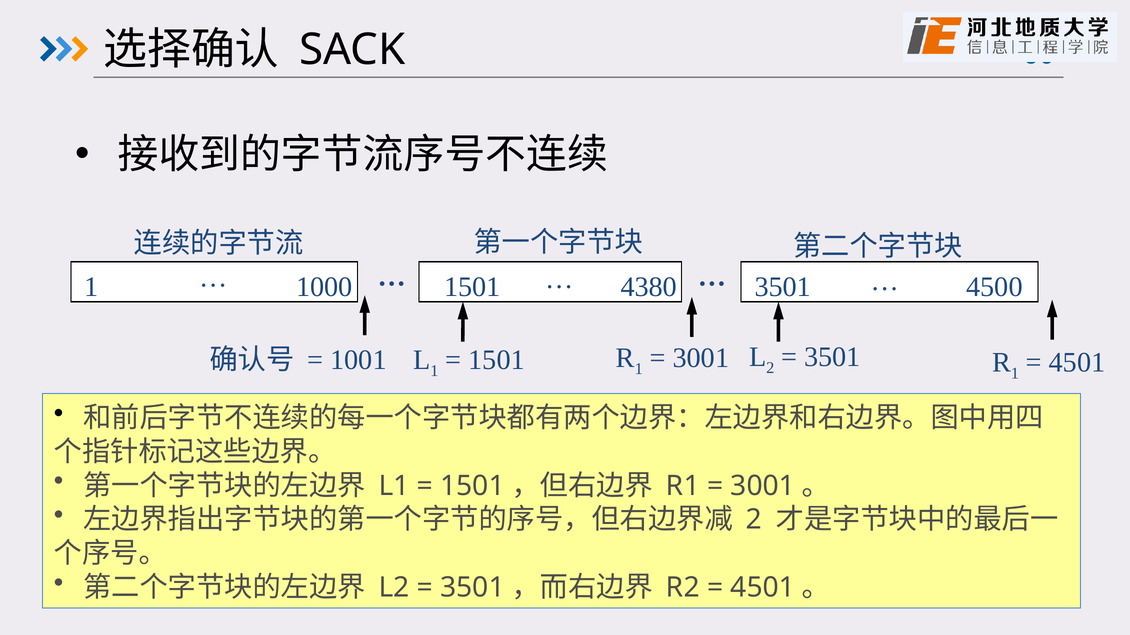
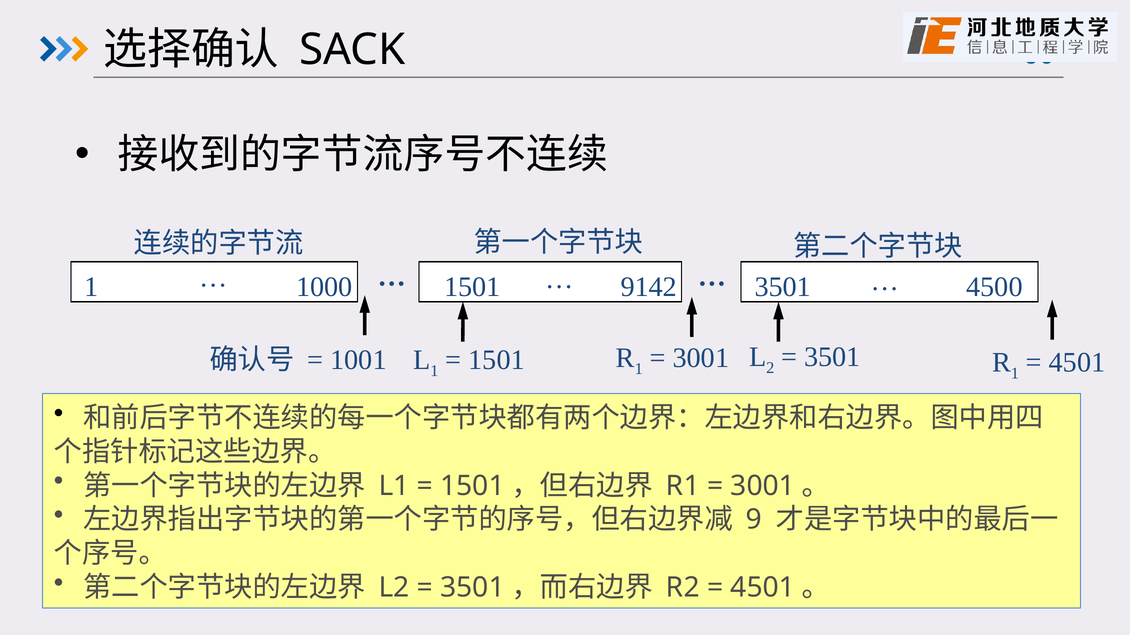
4380: 4380 -> 9142
2 at (754, 520): 2 -> 9
